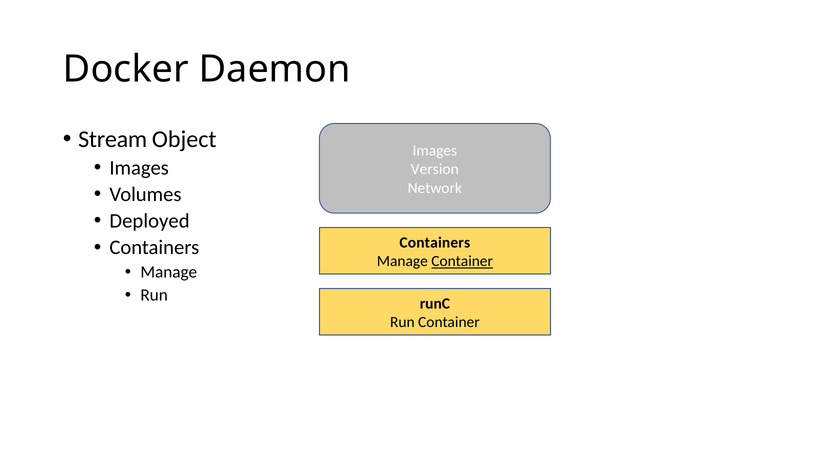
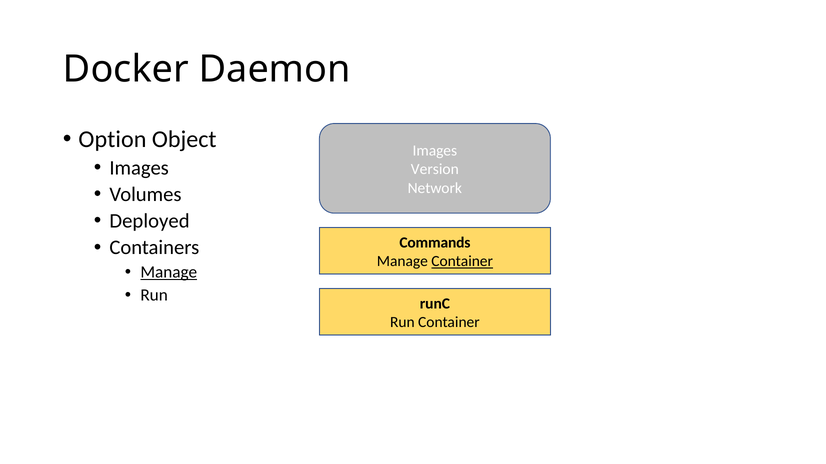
Stream: Stream -> Option
Containers at (435, 243): Containers -> Commands
Manage at (169, 273) underline: none -> present
